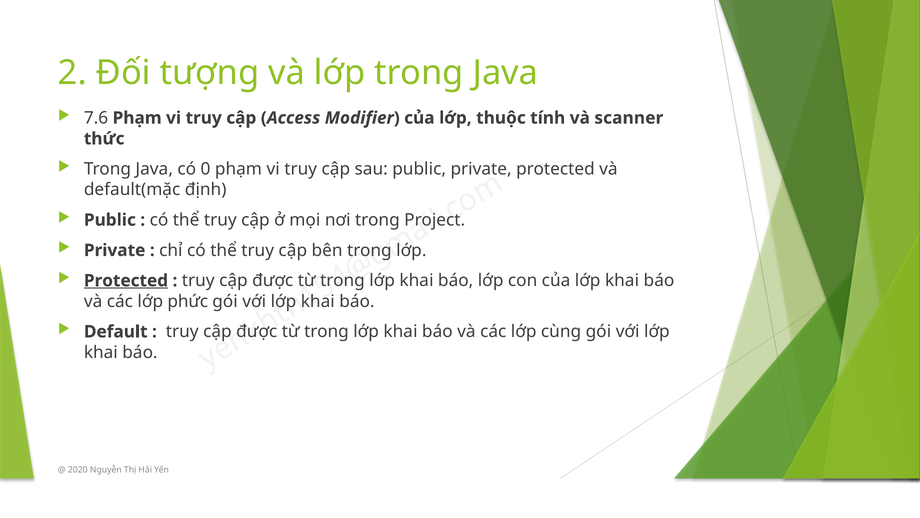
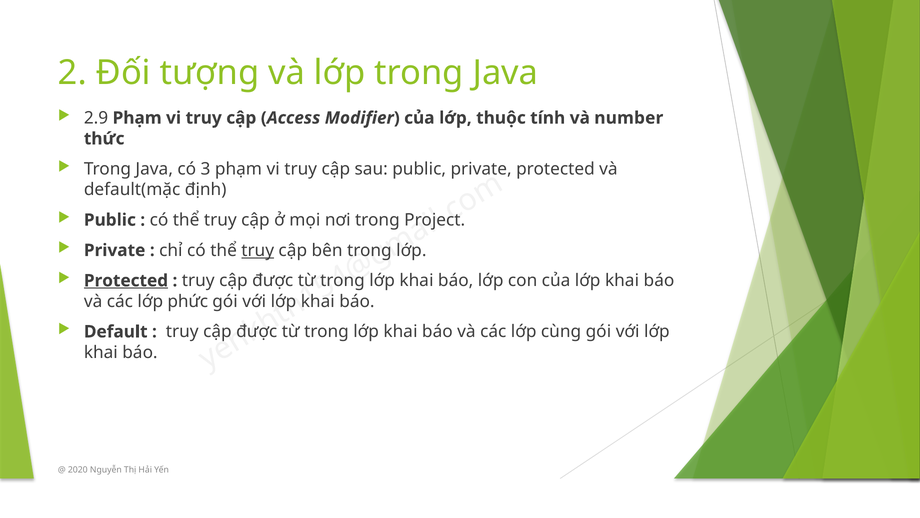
7.6: 7.6 -> 2.9
scanner: scanner -> number
0: 0 -> 3
truy at (258, 250) underline: none -> present
